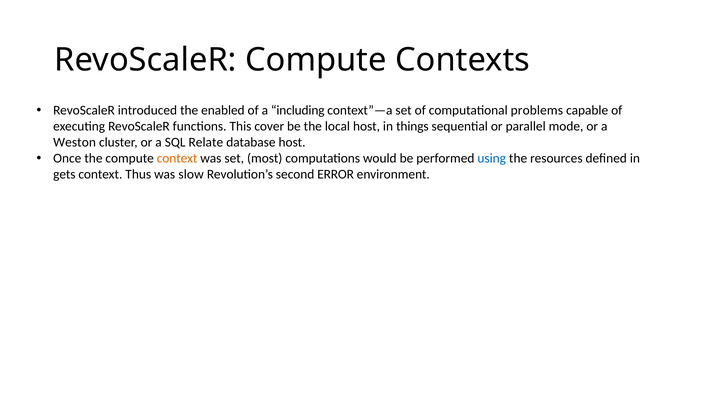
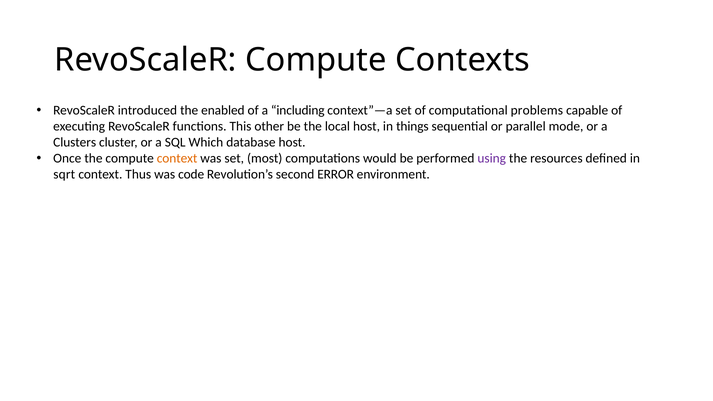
cover: cover -> other
Weston: Weston -> Clusters
Relate: Relate -> Which
using colour: blue -> purple
gets: gets -> sqrt
slow: slow -> code
